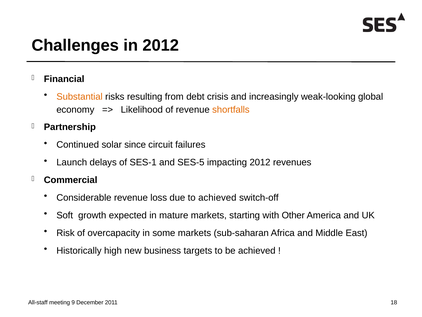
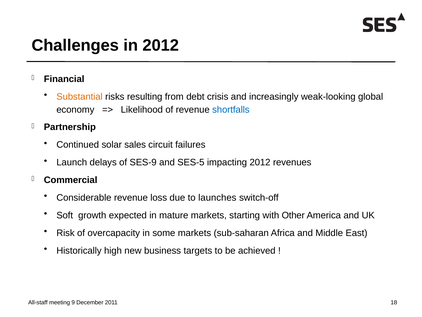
shortfalls colour: orange -> blue
since: since -> sales
SES-1: SES-1 -> SES-9
to achieved: achieved -> launches
